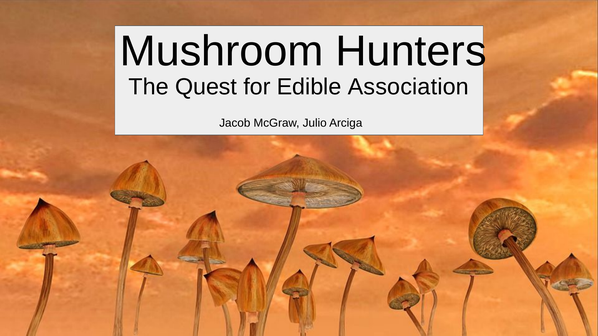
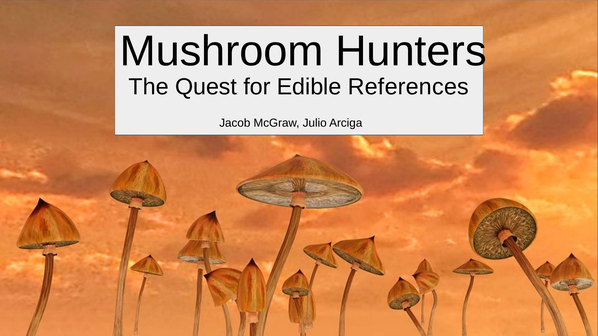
Association: Association -> References
